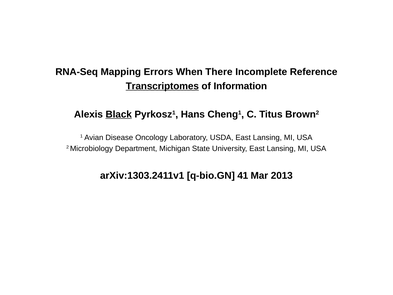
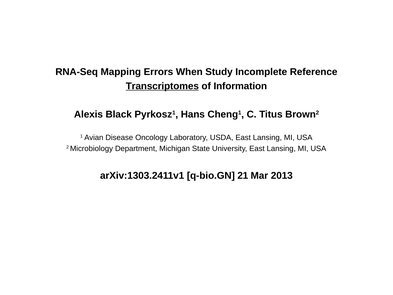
There: There -> Study
Black underline: present -> none
41: 41 -> 21
